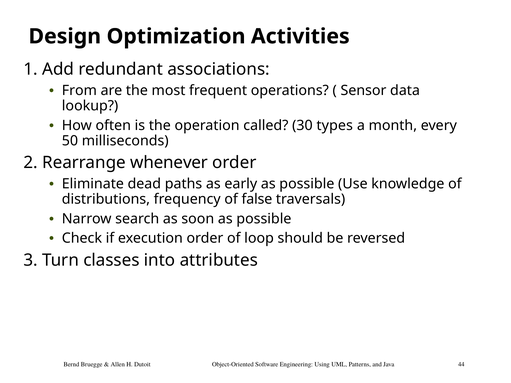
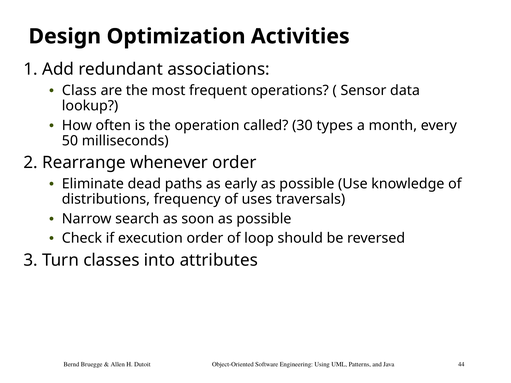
From: From -> Class
false: false -> uses
